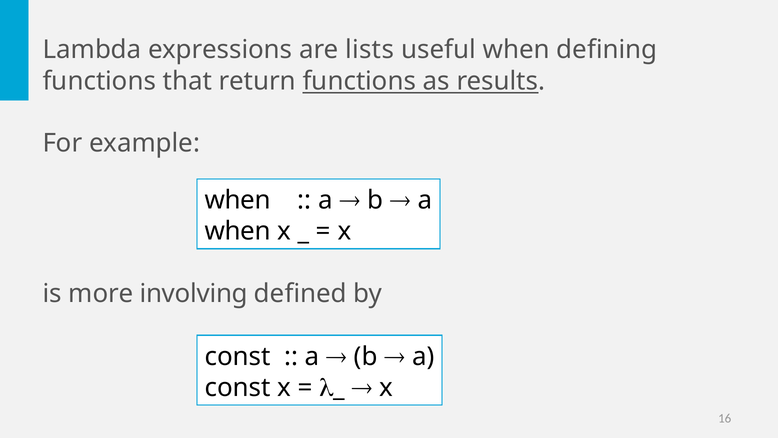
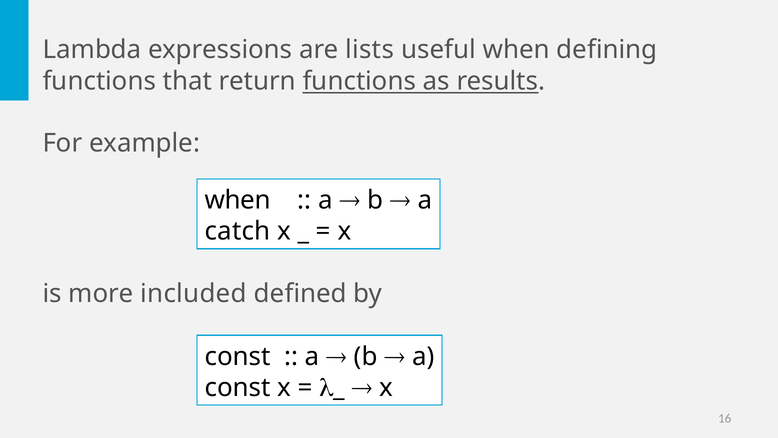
when at (238, 231): when -> catch
involving: involving -> included
